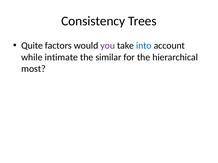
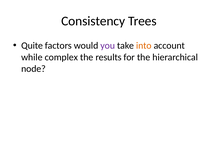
into colour: blue -> orange
intimate: intimate -> complex
similar: similar -> results
most: most -> node
